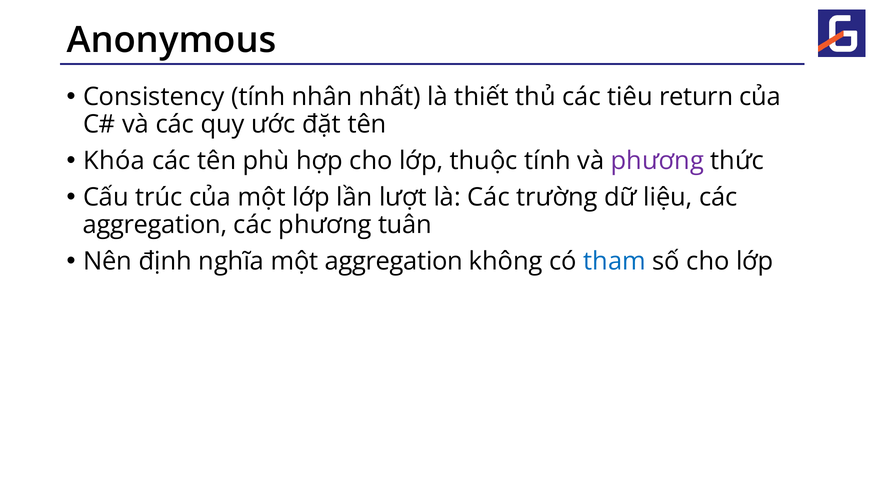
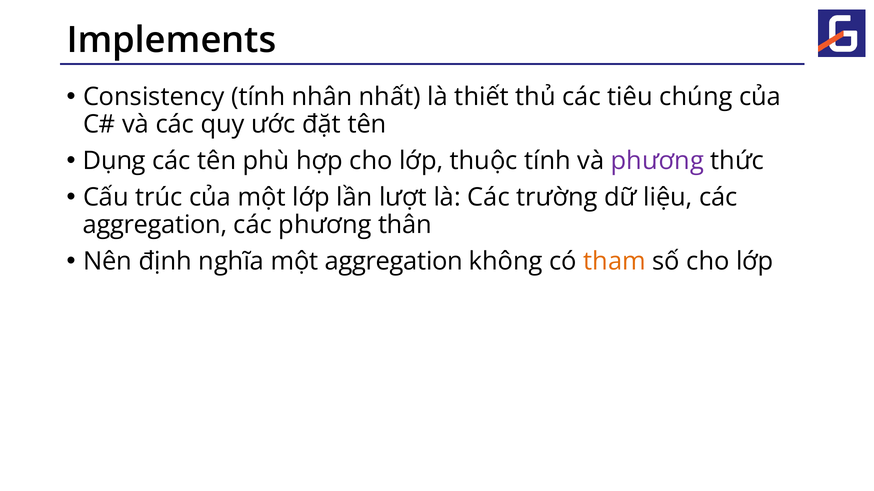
Anonymous: Anonymous -> Implements
return: return -> chúng
Khóa: Khóa -> Dụng
tuân: tuân -> thân
tham colour: blue -> orange
